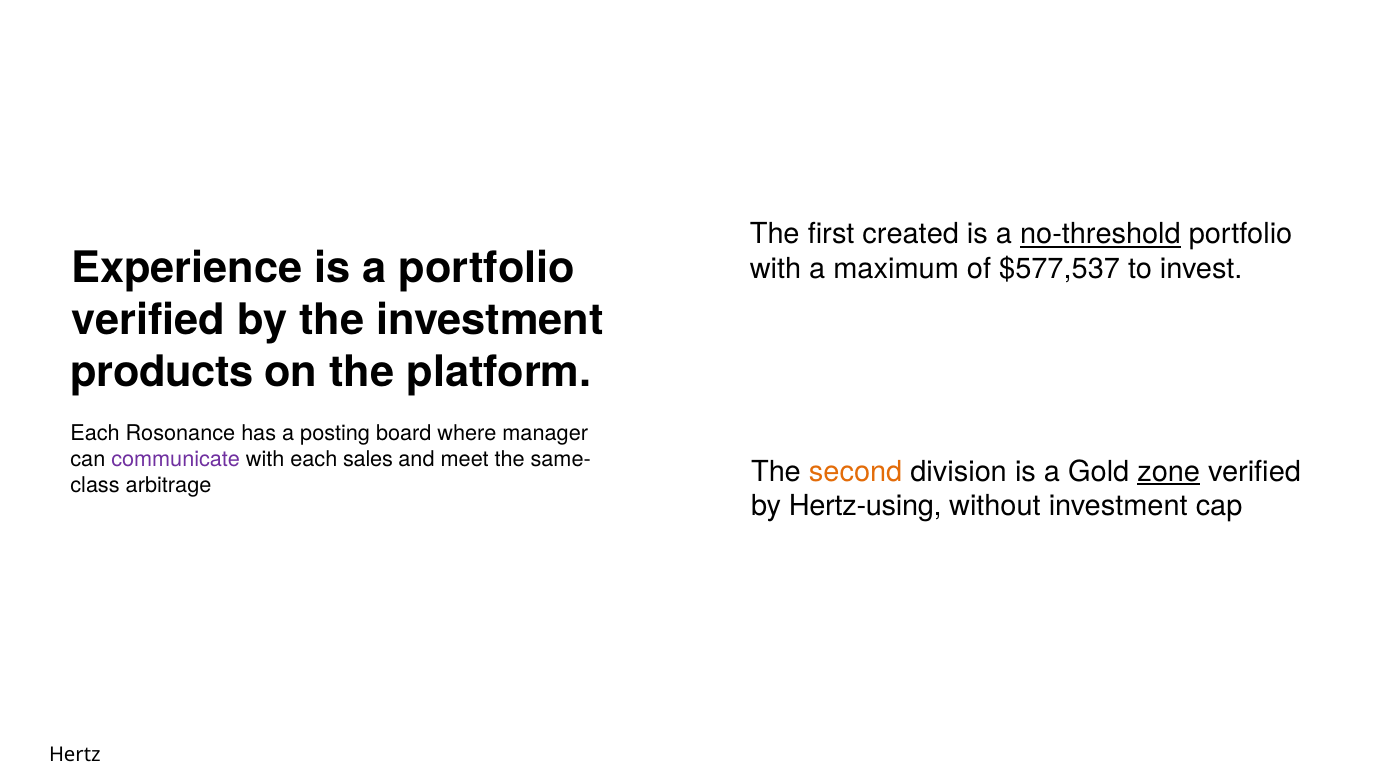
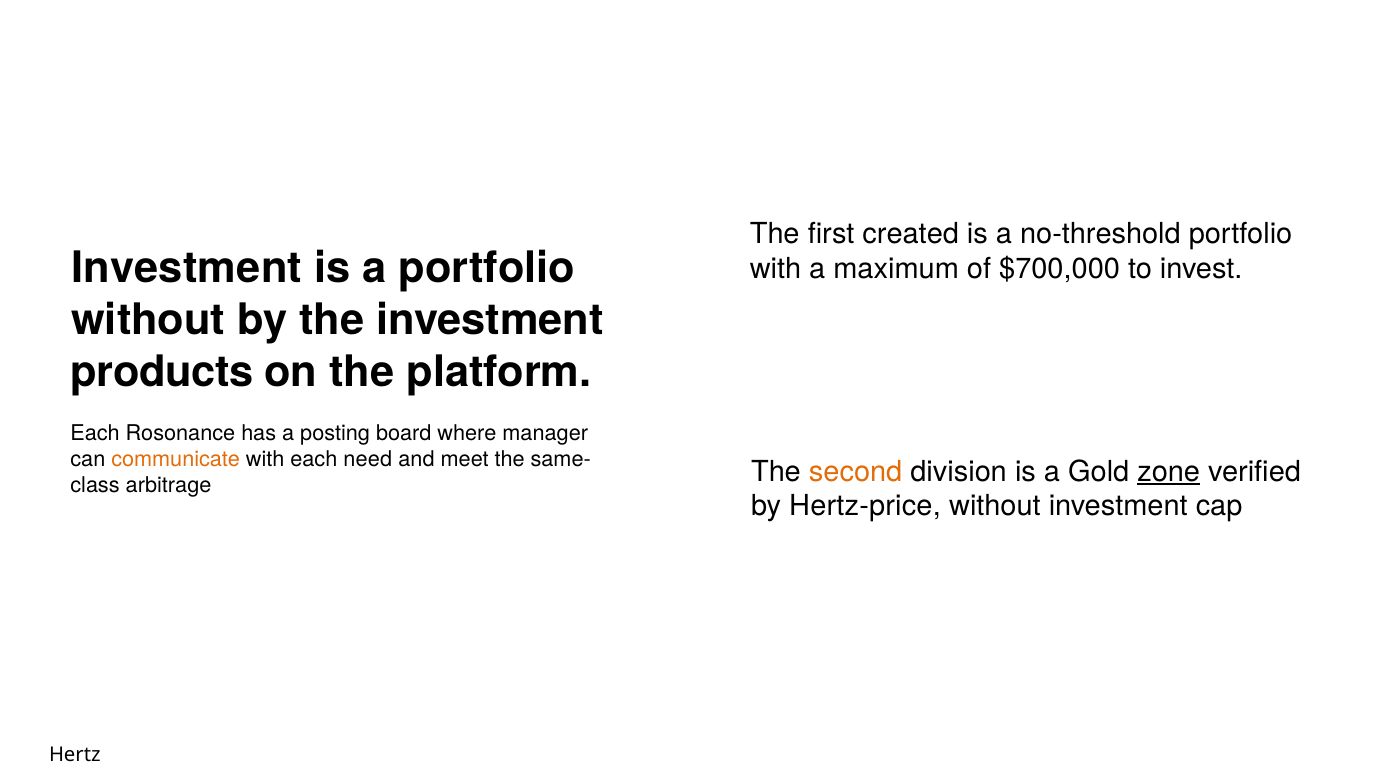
no-threshold underline: present -> none
Experience at (187, 268): Experience -> Investment
$577,537: $577,537 -> $700,000
verified at (148, 320): verified -> without
communicate colour: purple -> orange
sales: sales -> need
Hertz-using: Hertz-using -> Hertz-price
